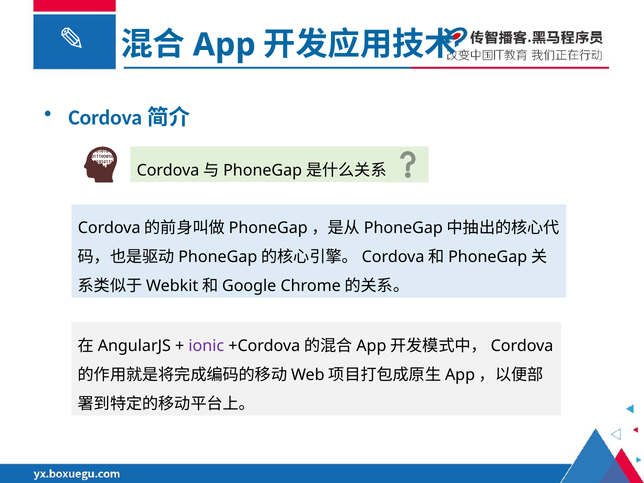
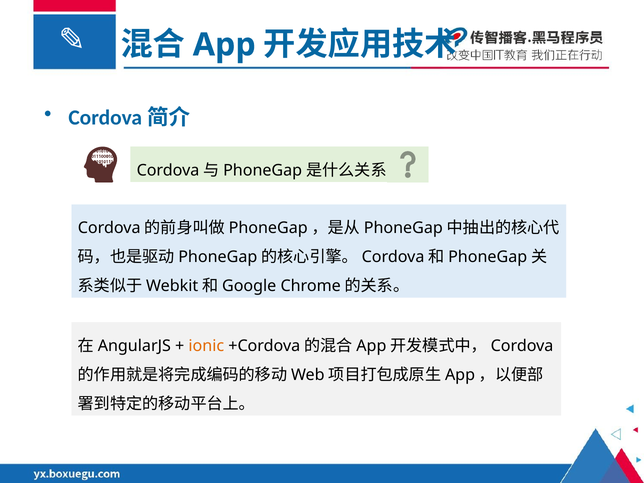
ionic colour: purple -> orange
